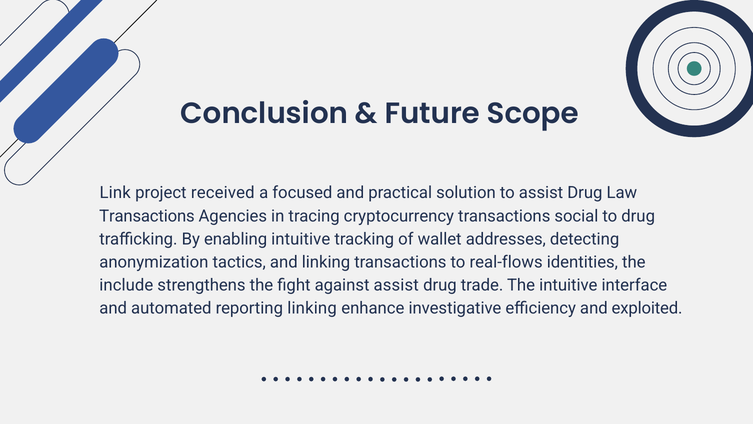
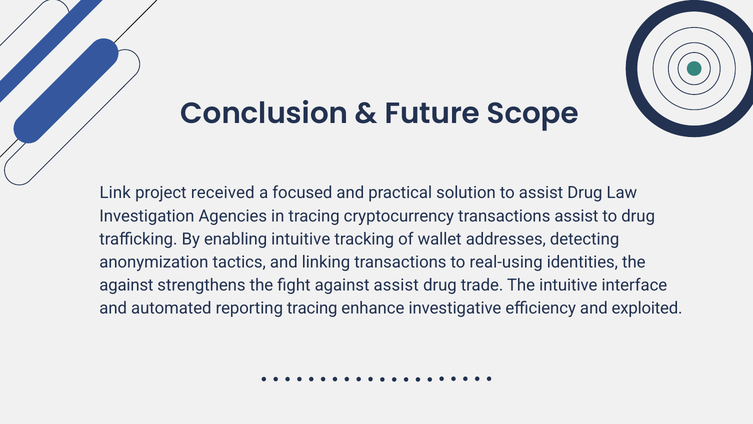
Transactions at (147, 216): Transactions -> Investigation
transactions social: social -> assist
real-flows: real-flows -> real-using
include at (126, 285): include -> against
reporting linking: linking -> tracing
